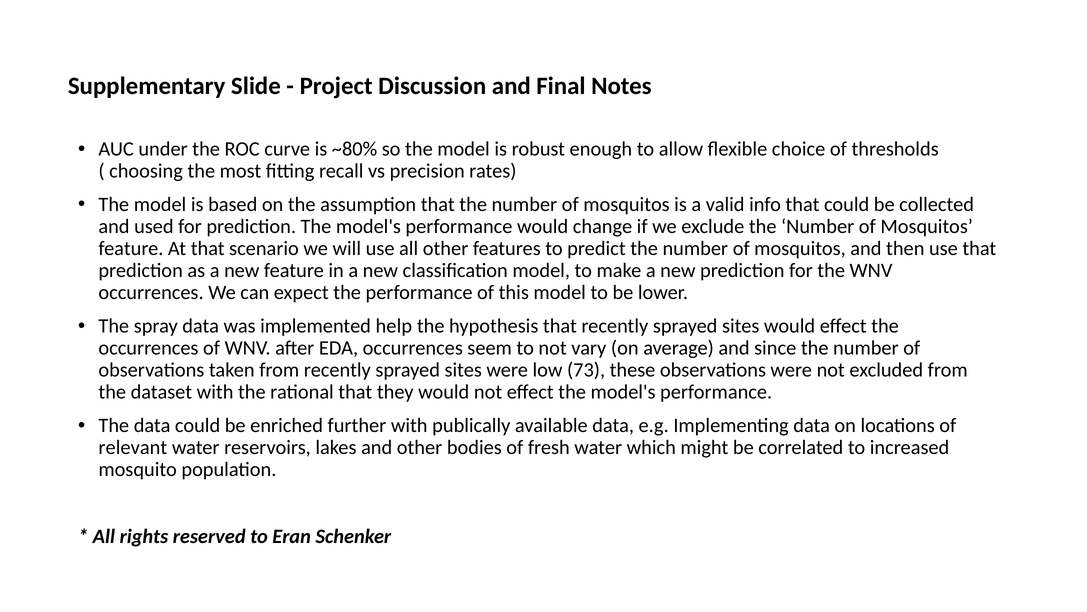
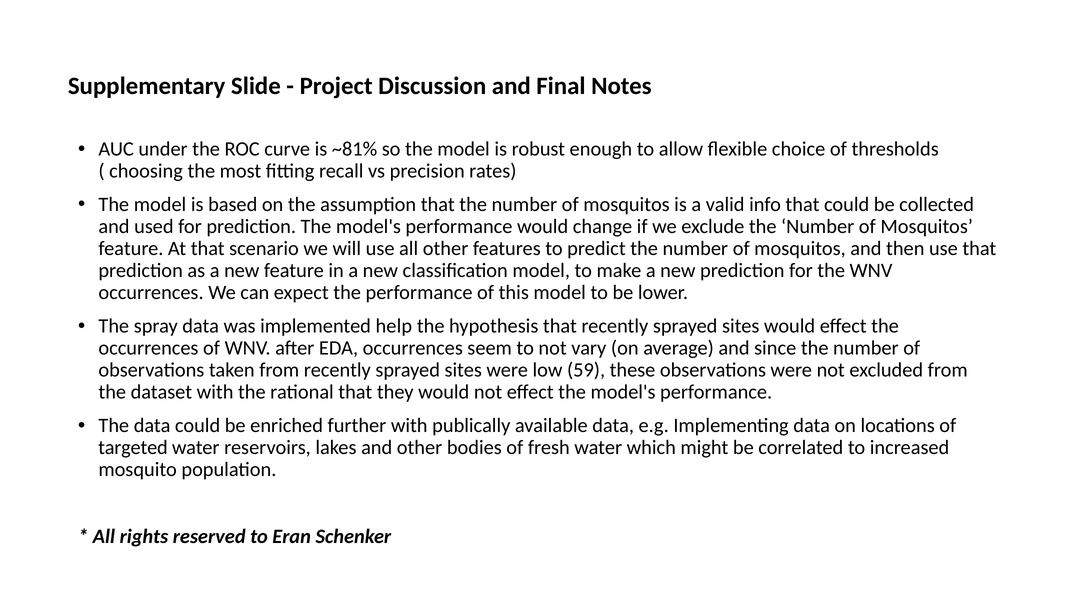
~80%: ~80% -> ~81%
73: 73 -> 59
relevant: relevant -> targeted
